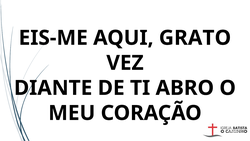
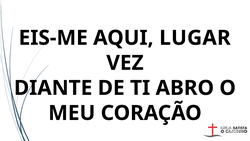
GRATO: GRATO -> LUGAR
